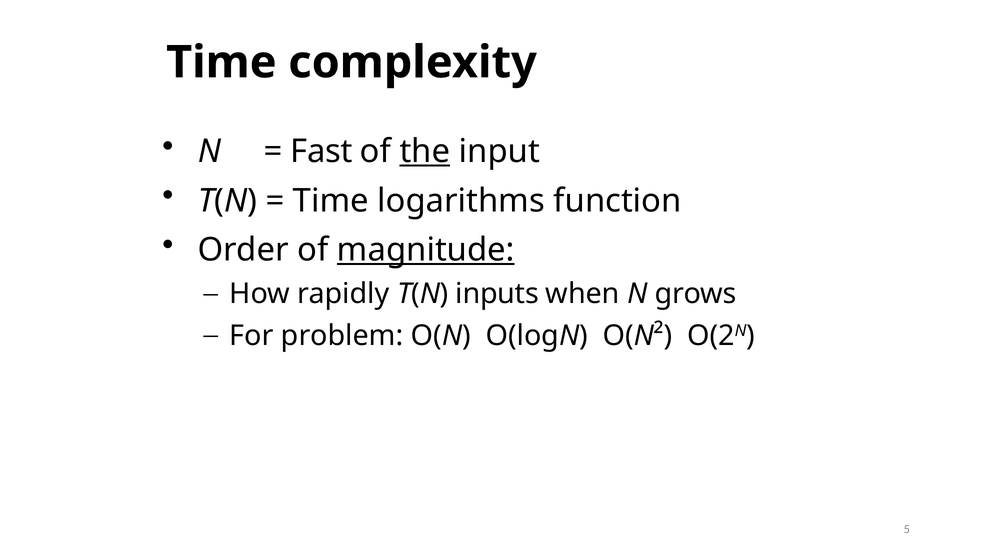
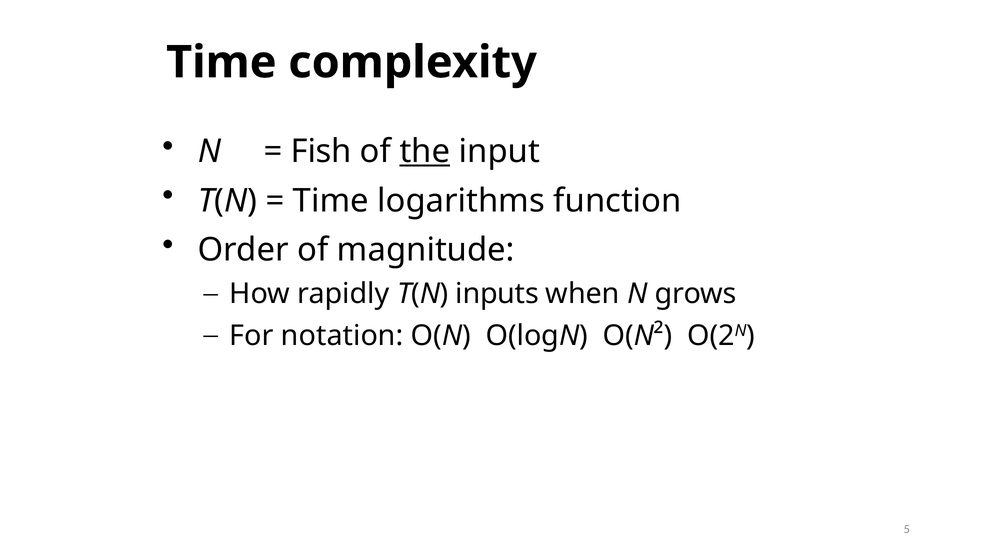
Fast: Fast -> Fish
magnitude underline: present -> none
problem: problem -> notation
